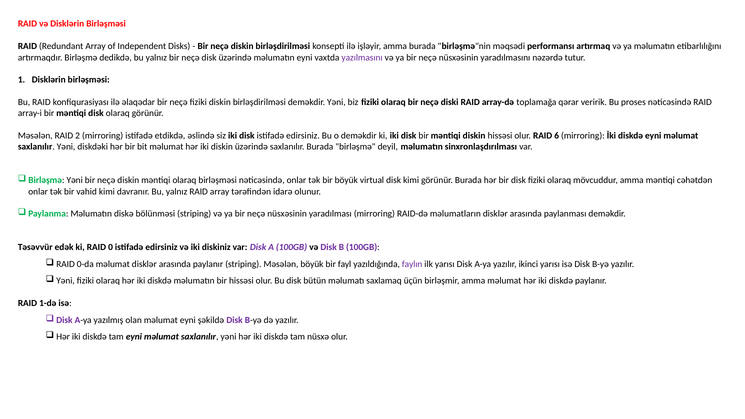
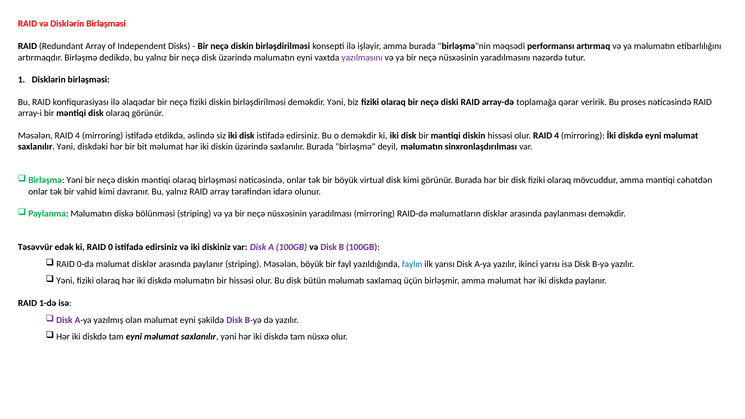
Məsələn RAID 2: 2 -> 4
olur RAID 6: 6 -> 4
faylın colour: purple -> blue
